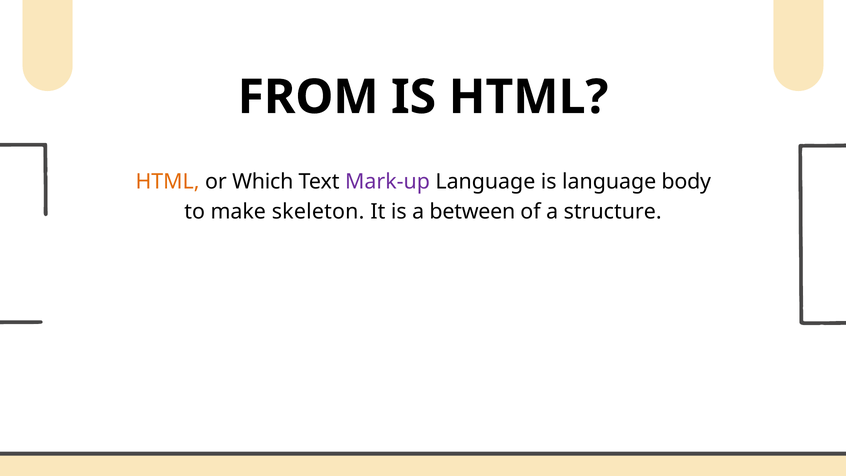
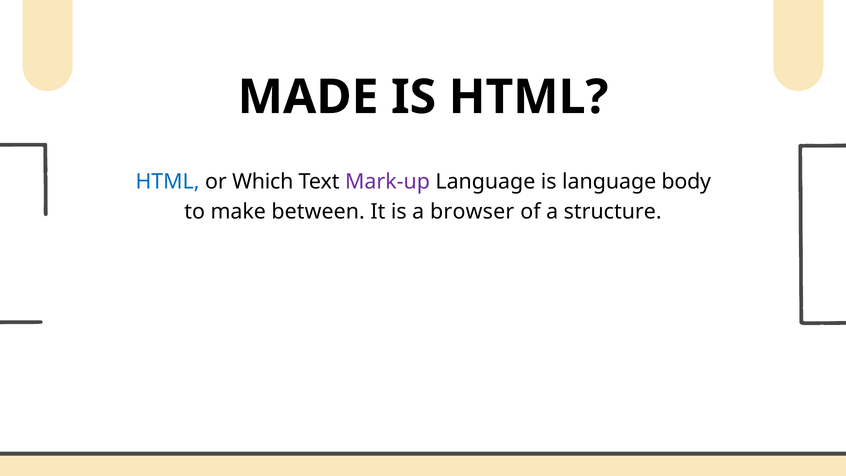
FROM: FROM -> MADE
HTML at (167, 182) colour: orange -> blue
skeleton: skeleton -> between
between: between -> browser
